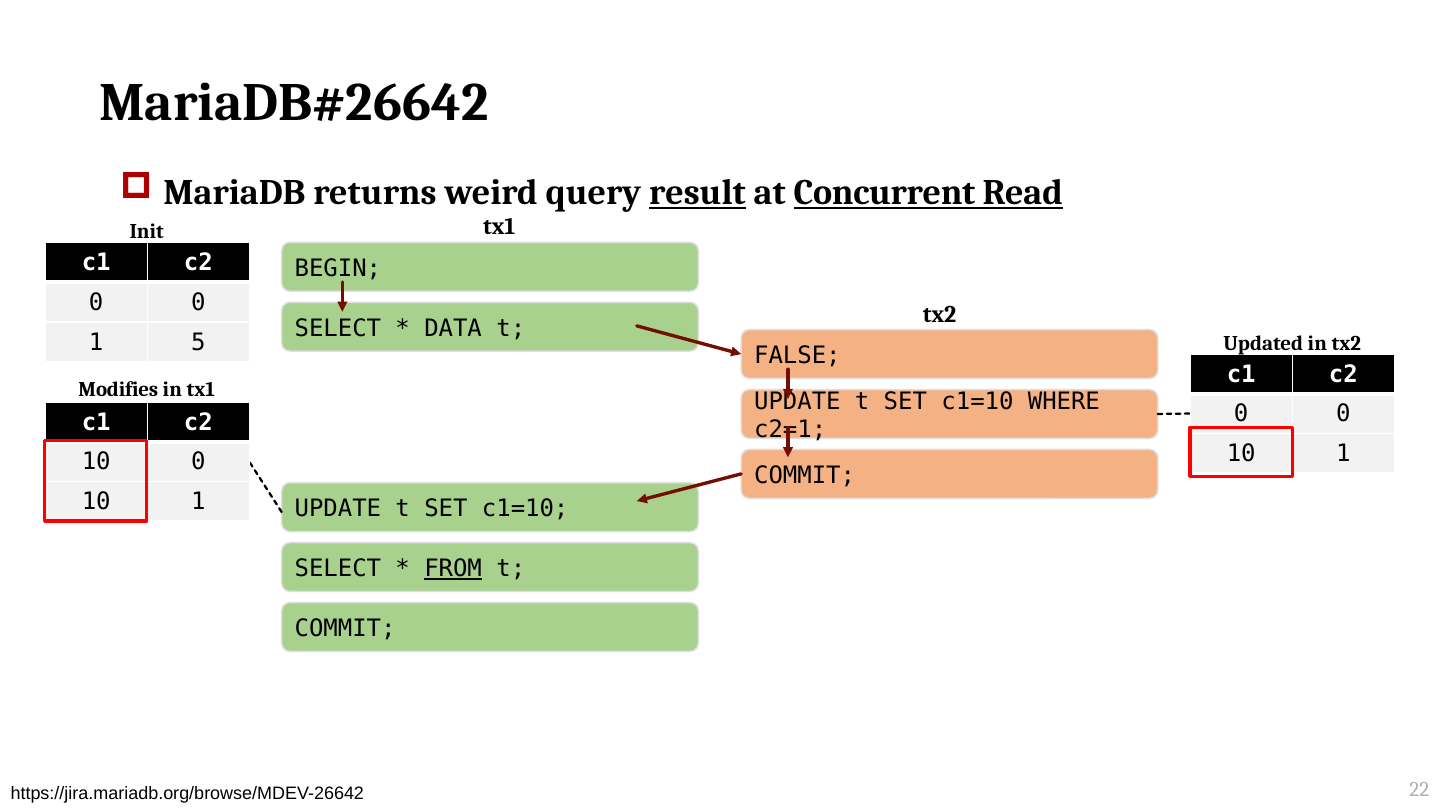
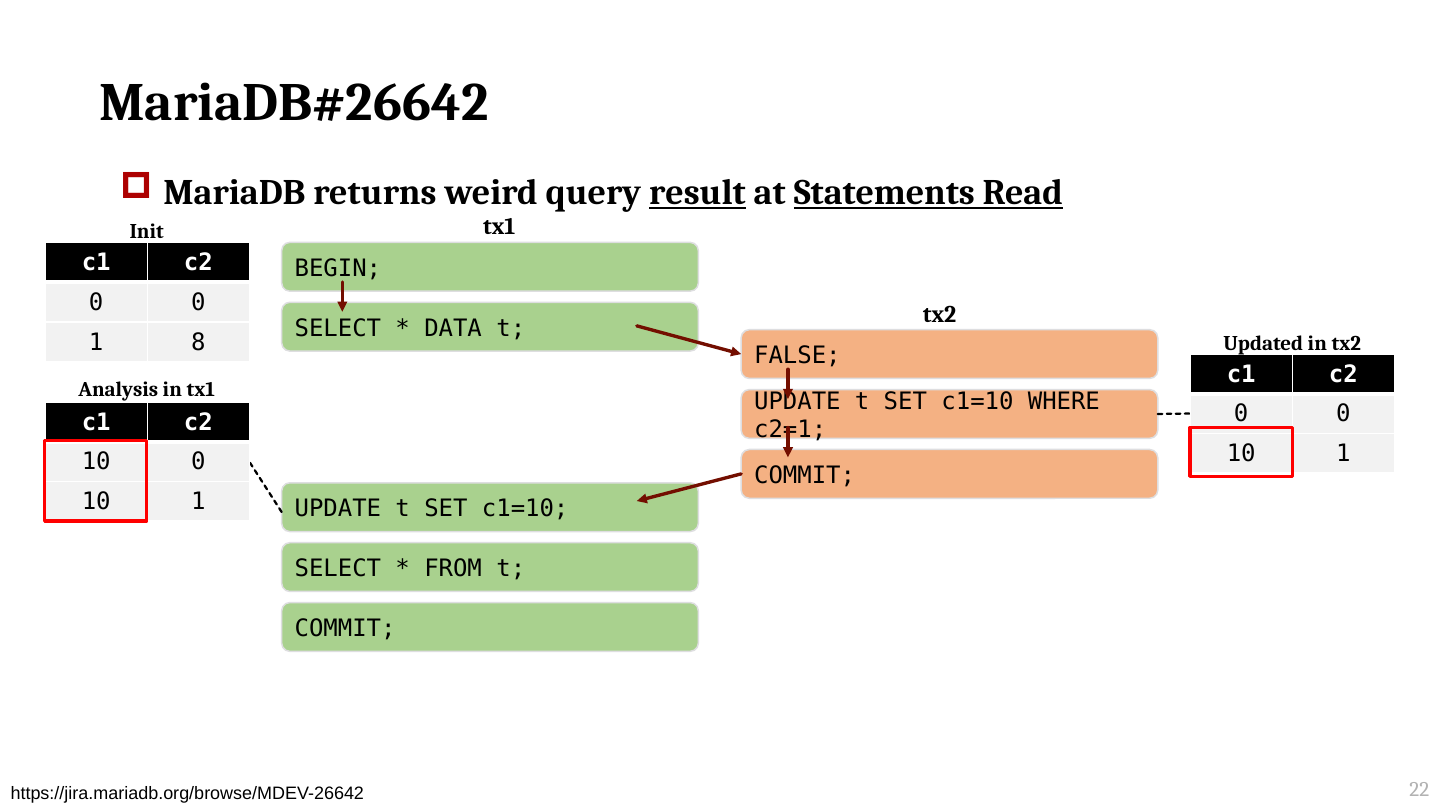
Concurrent: Concurrent -> Statements
5: 5 -> 8
Modifies: Modifies -> Analysis
FROM underline: present -> none
